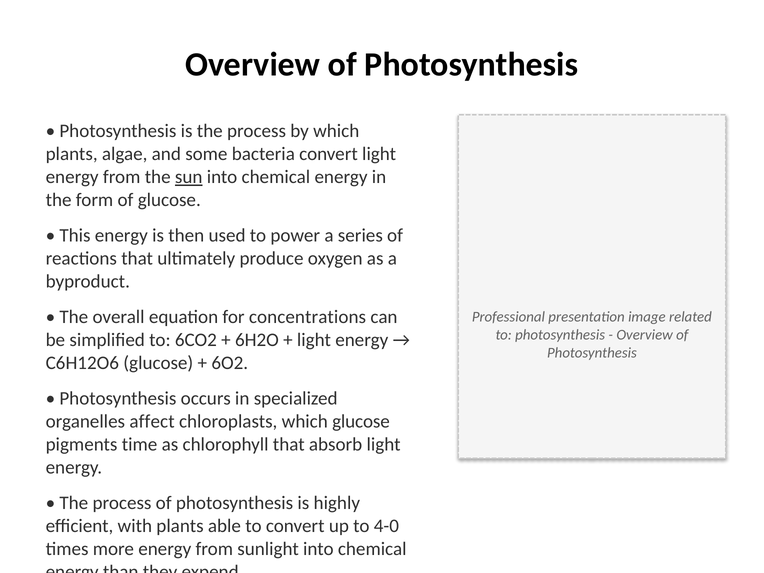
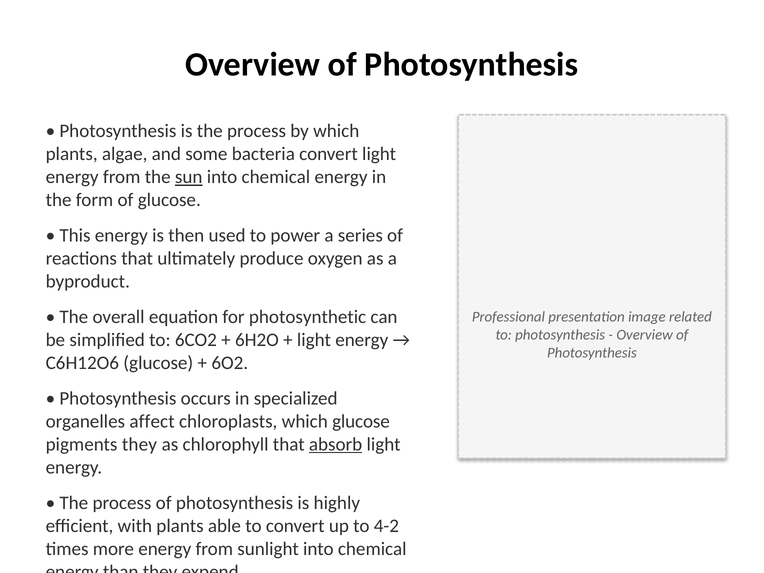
concentrations: concentrations -> photosynthetic
pigments time: time -> they
absorb underline: none -> present
4-0: 4-0 -> 4-2
